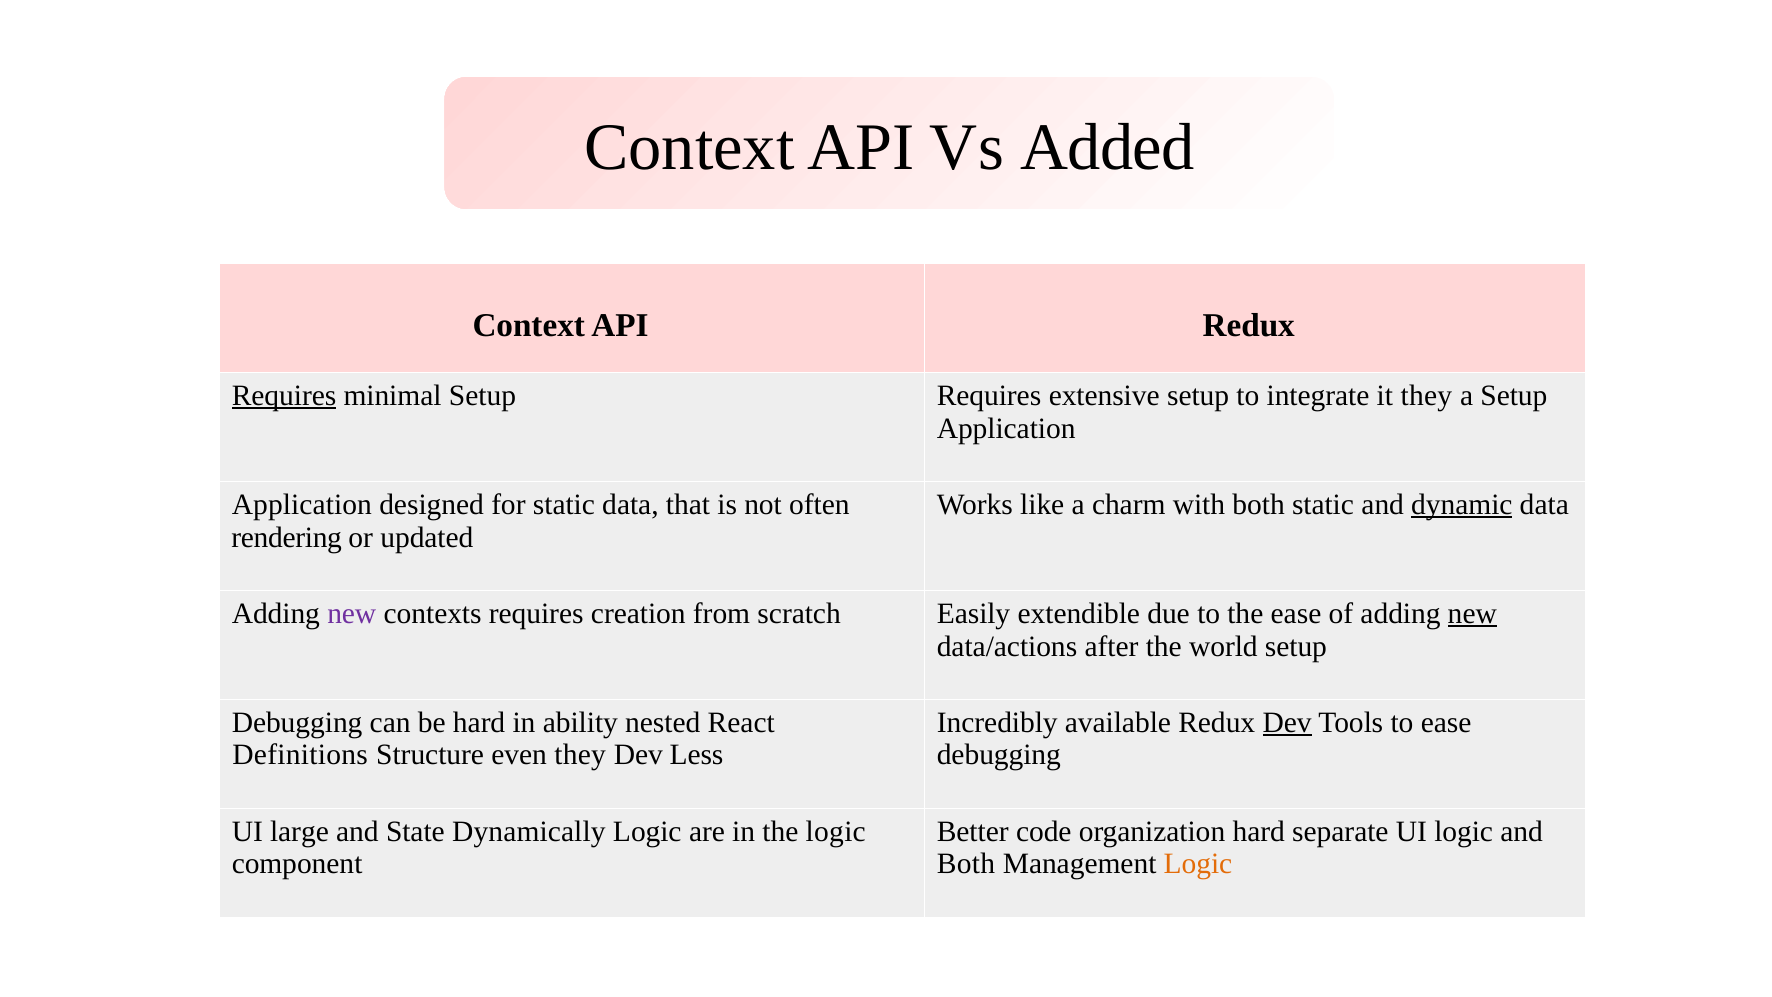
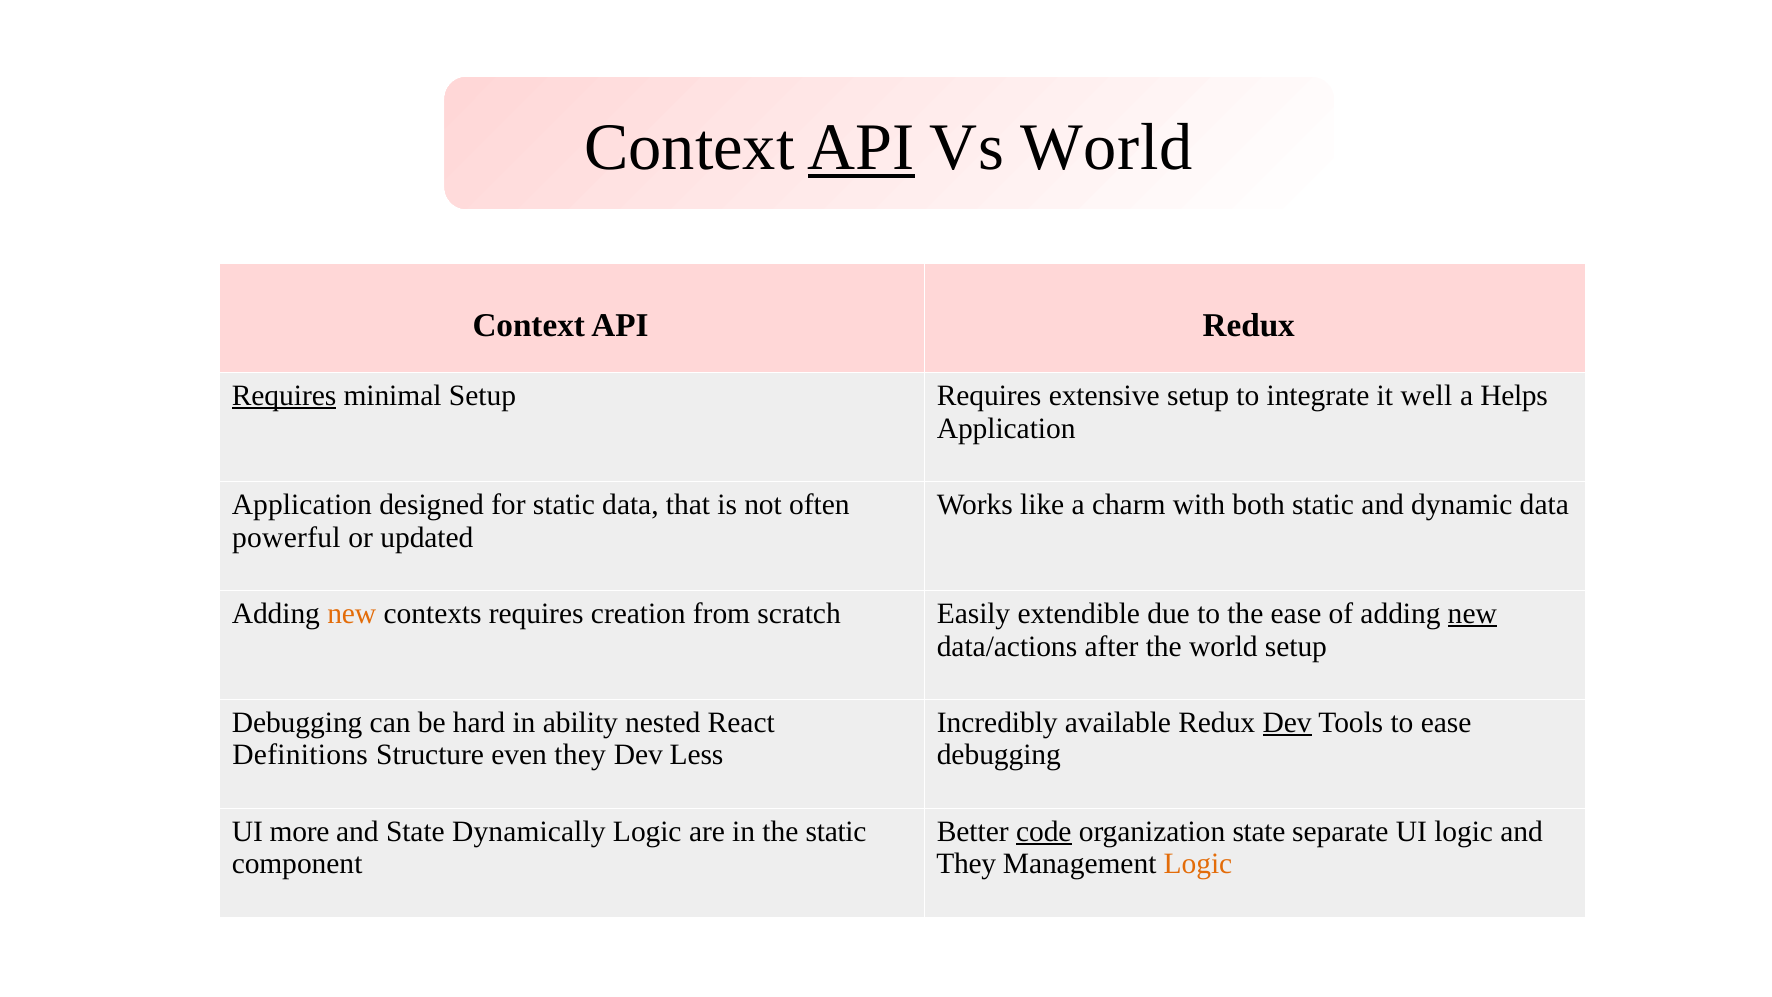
API at (861, 148) underline: none -> present
Vs Added: Added -> World
it they: they -> well
a Setup: Setup -> Helps
dynamic underline: present -> none
rendering: rendering -> powerful
new at (352, 613) colour: purple -> orange
large: large -> more
the logic: logic -> static
code underline: none -> present
organization hard: hard -> state
Both at (966, 864): Both -> They
